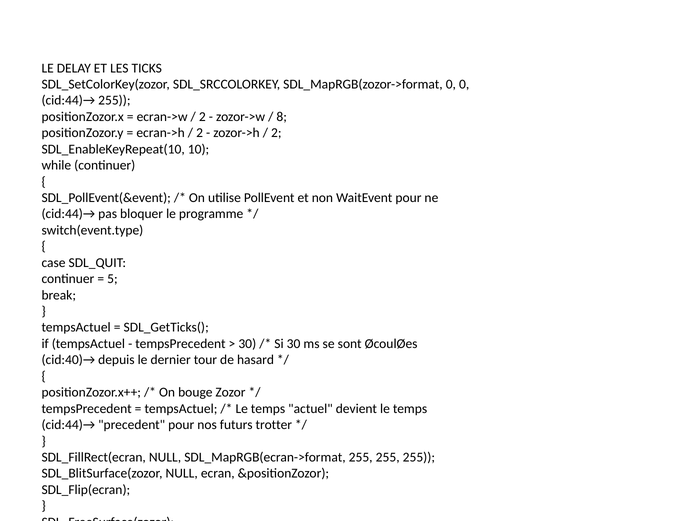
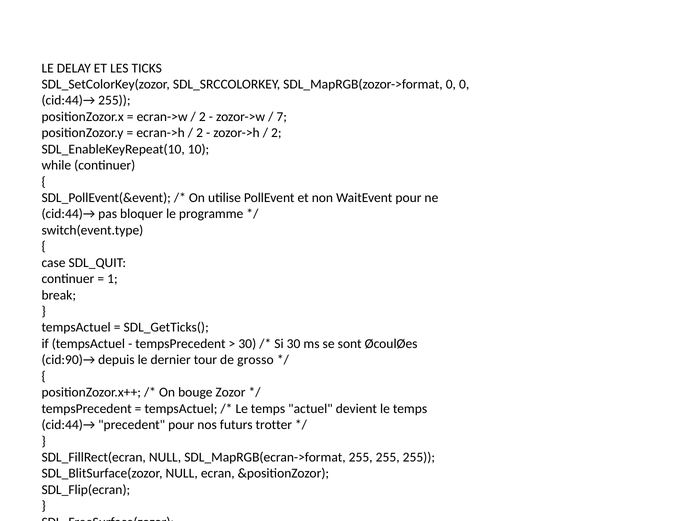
8: 8 -> 7
5: 5 -> 1
cid:40)→: cid:40)→ -> cid:90)→
hasard: hasard -> grosso
